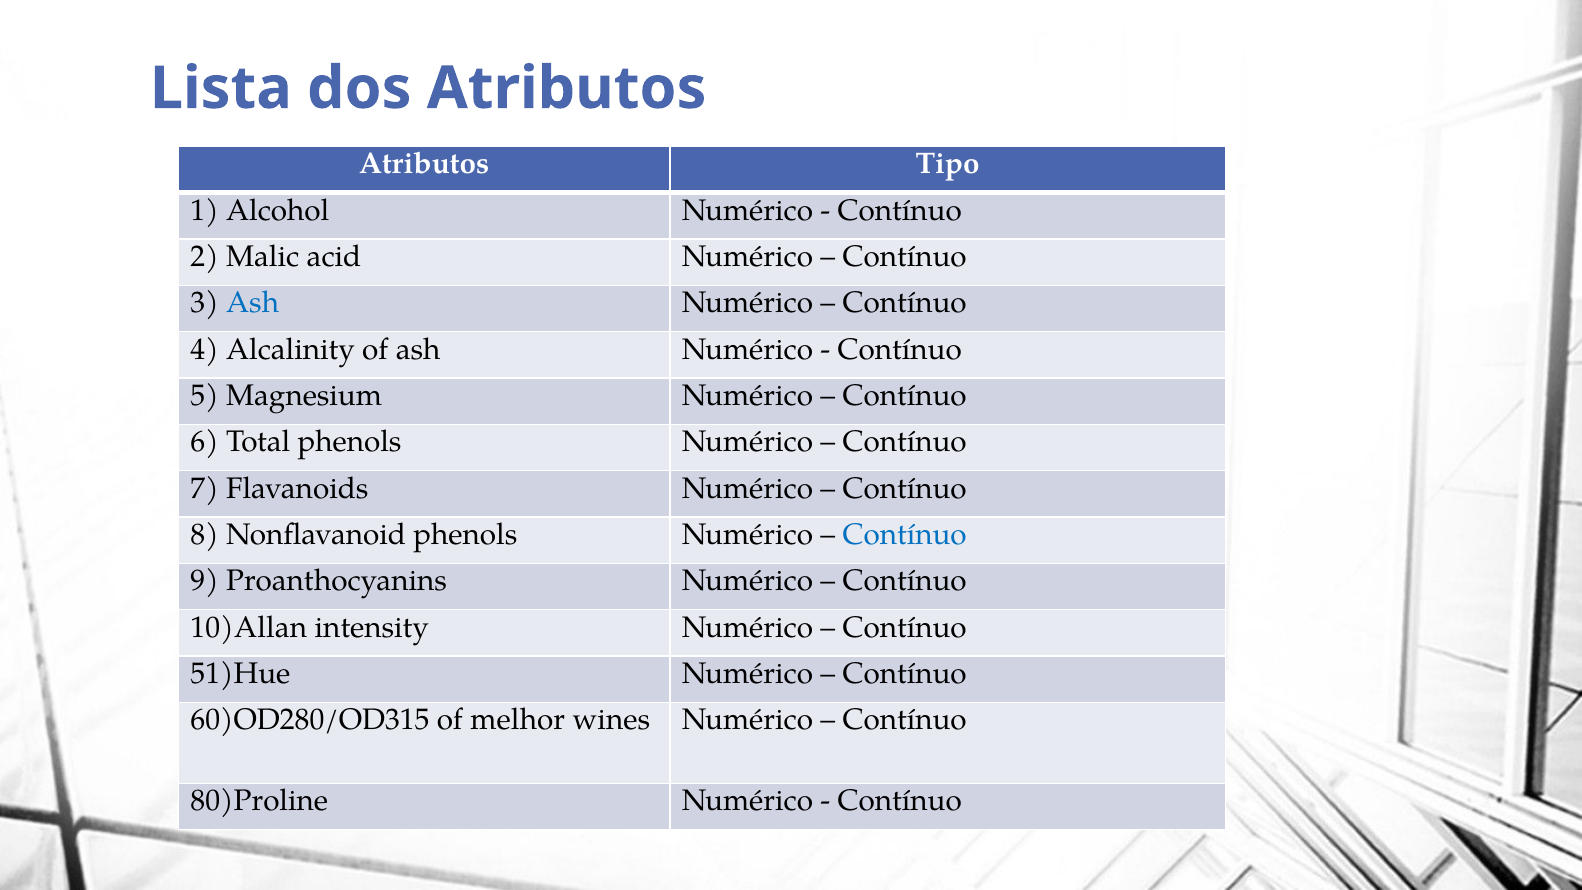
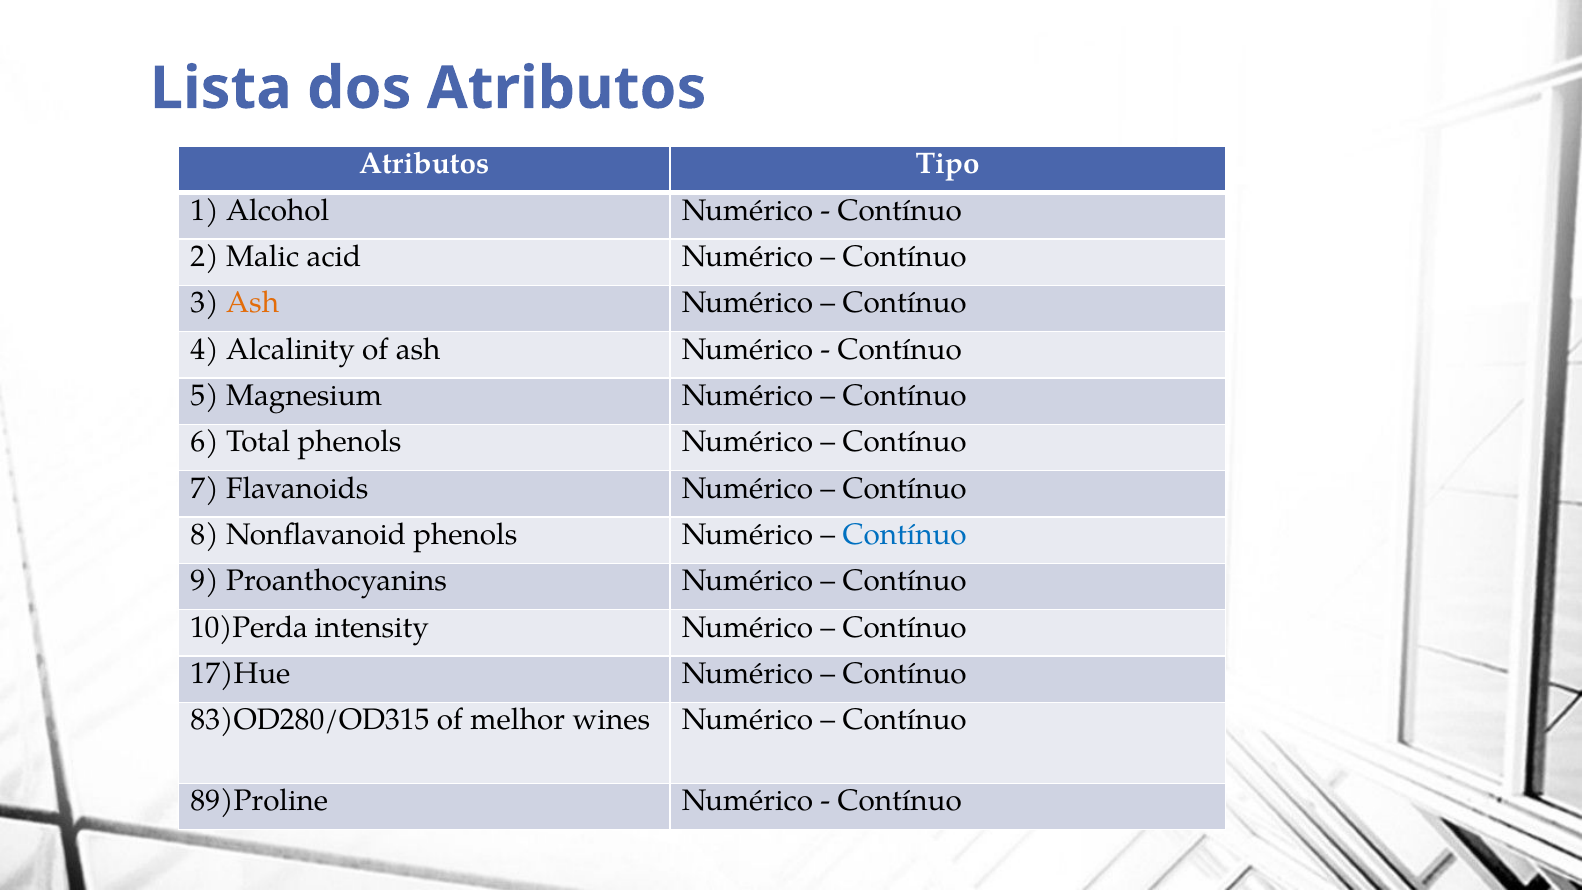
Ash at (253, 303) colour: blue -> orange
10)Allan: 10)Allan -> 10)Perda
51)Hue: 51)Hue -> 17)Hue
60)OD280/OD315: 60)OD280/OD315 -> 83)OD280/OD315
80)Proline: 80)Proline -> 89)Proline
